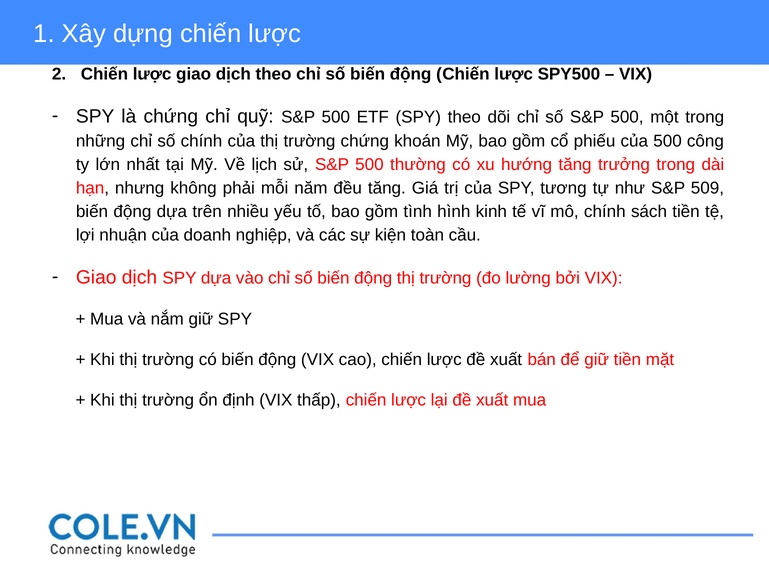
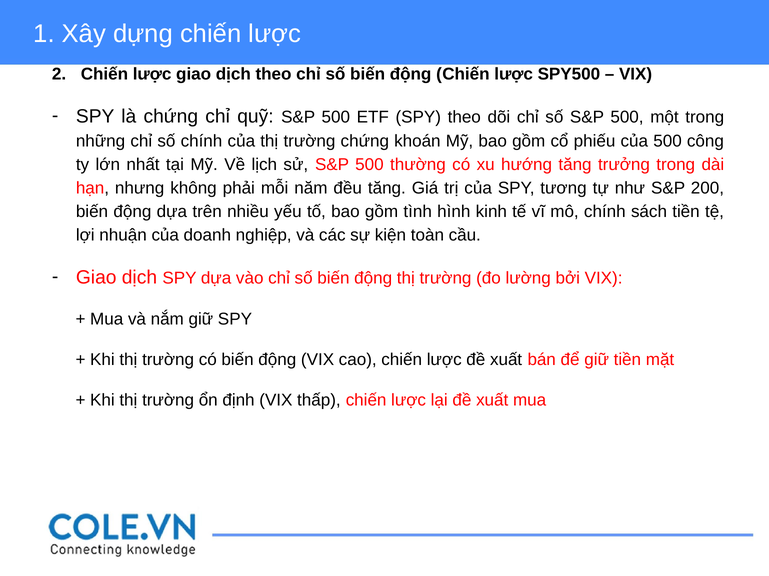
509: 509 -> 200
